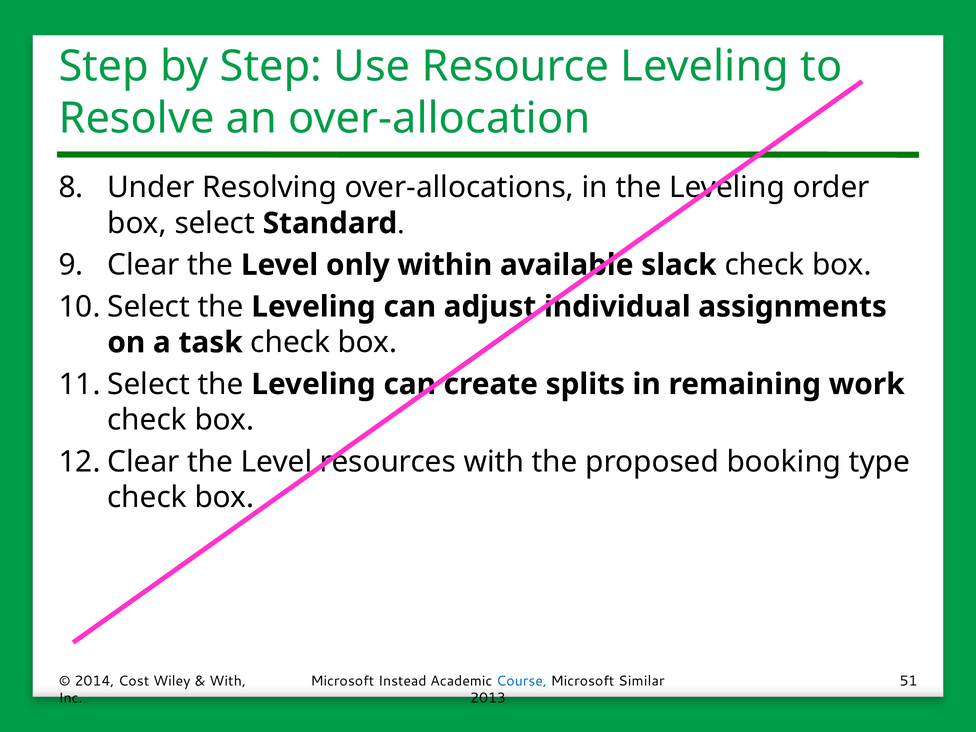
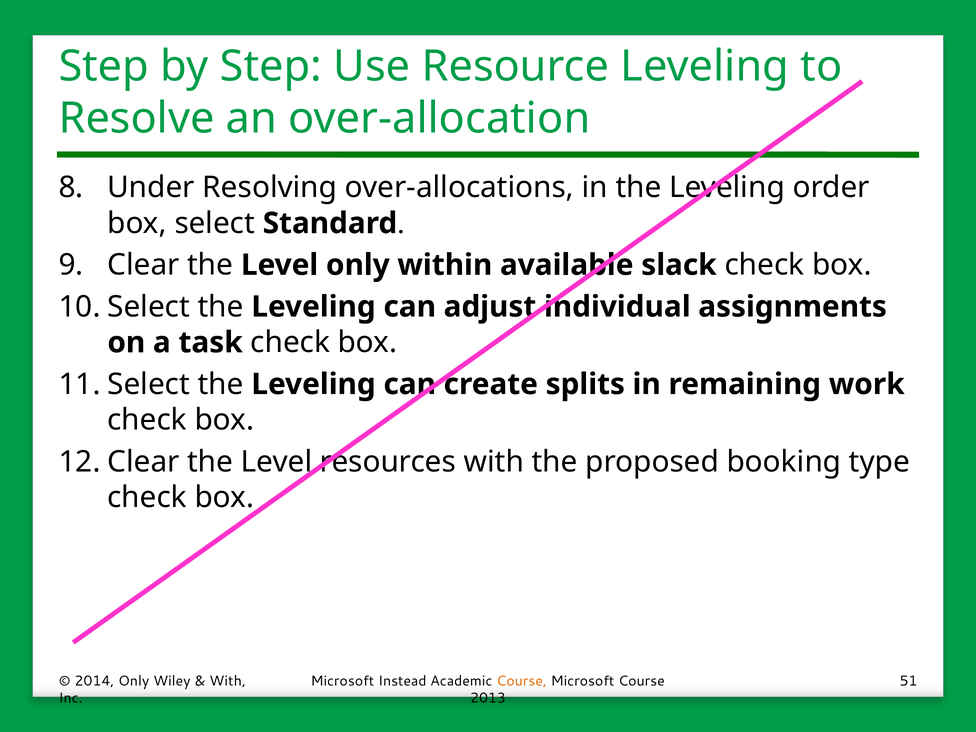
2014 Cost: Cost -> Only
Course at (522, 681) colour: blue -> orange
Microsoft Similar: Similar -> Course
